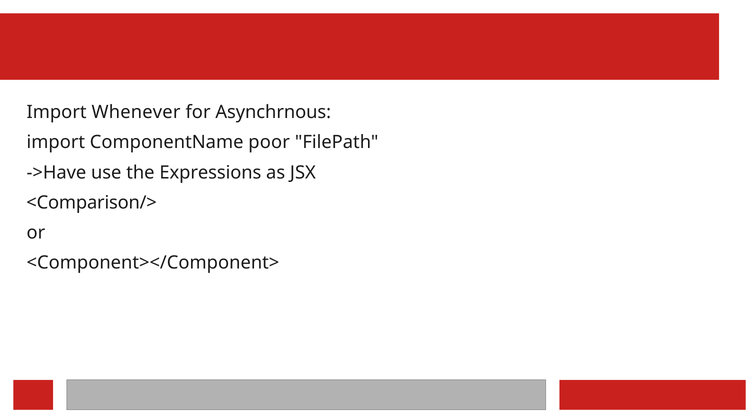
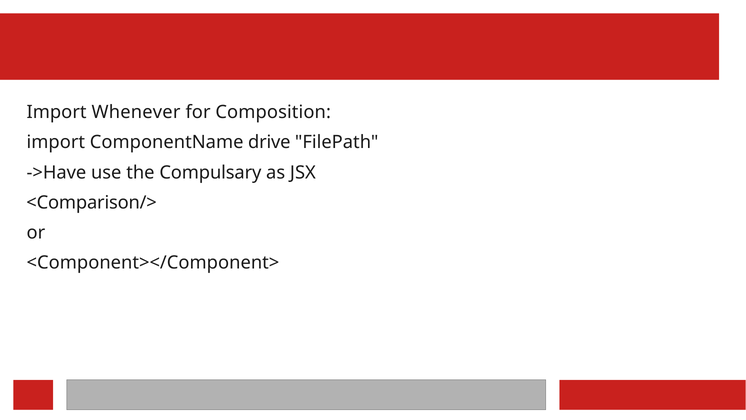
Asynchrnous: Asynchrnous -> Composition
poor: poor -> drive
Expressions: Expressions -> Compulsary
